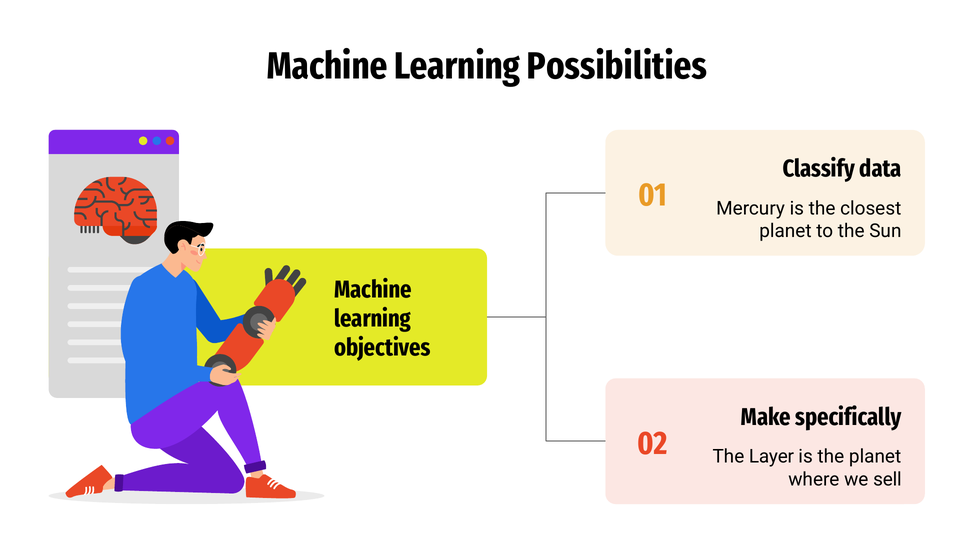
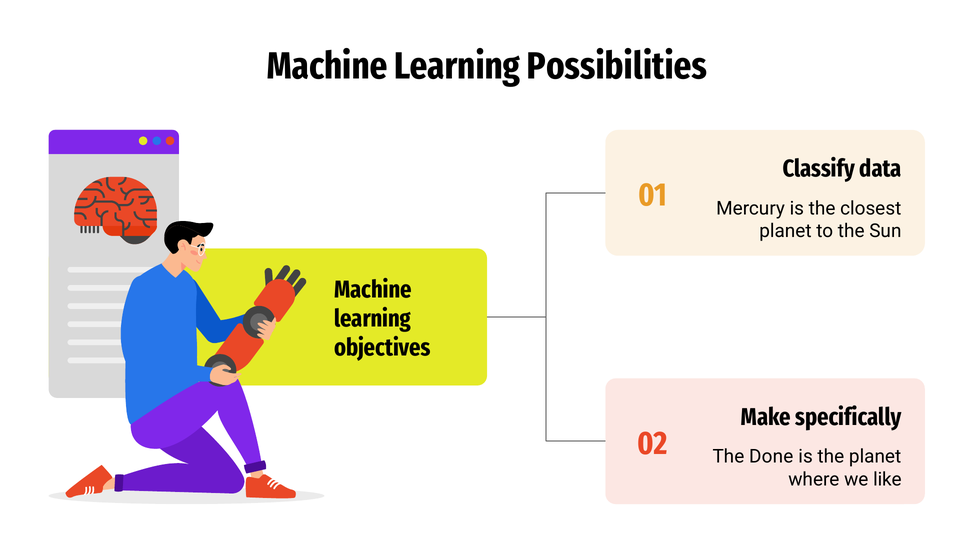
Layer: Layer -> Done
sell: sell -> like
